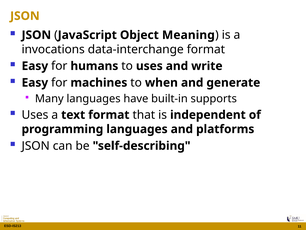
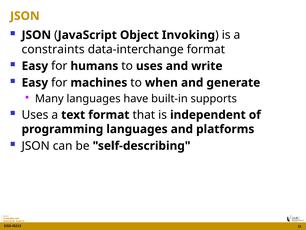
Meaning: Meaning -> Invoking
invocations: invocations -> constraints
